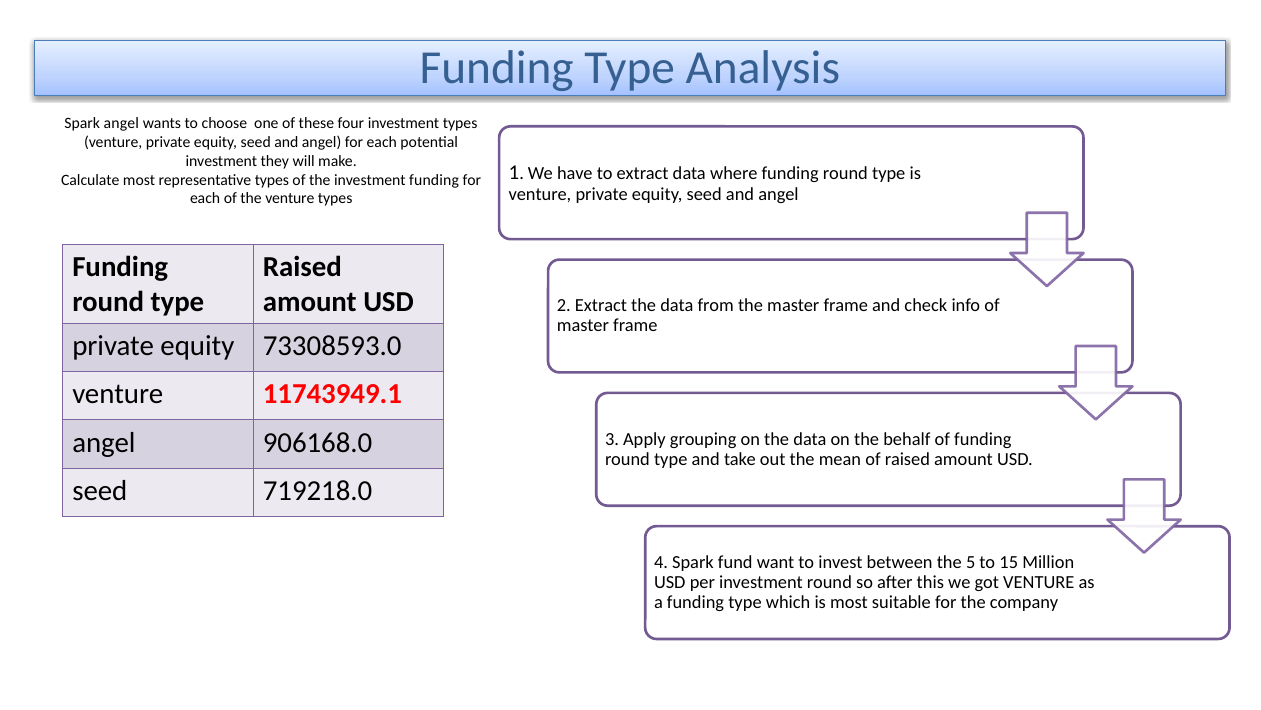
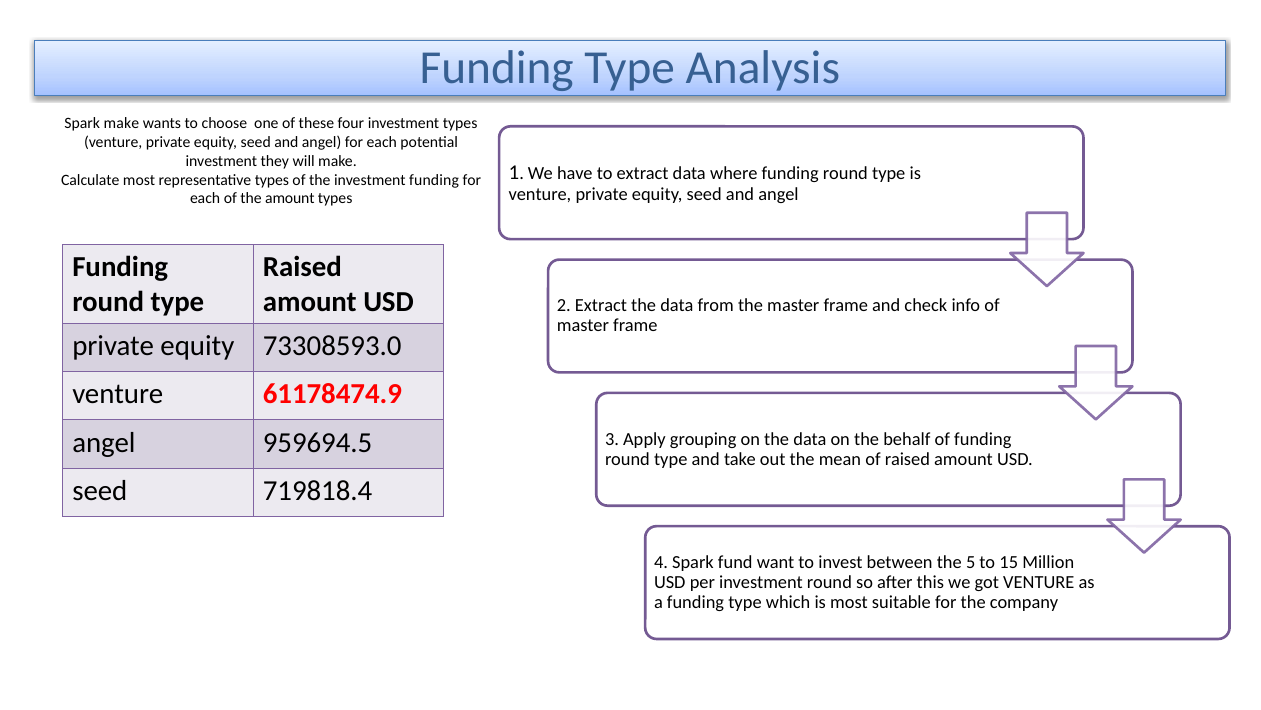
Spark angel: angel -> make
the venture: venture -> amount
11743949.1: 11743949.1 -> 61178474.9
906168.0: 906168.0 -> 959694.5
719218.0: 719218.0 -> 719818.4
